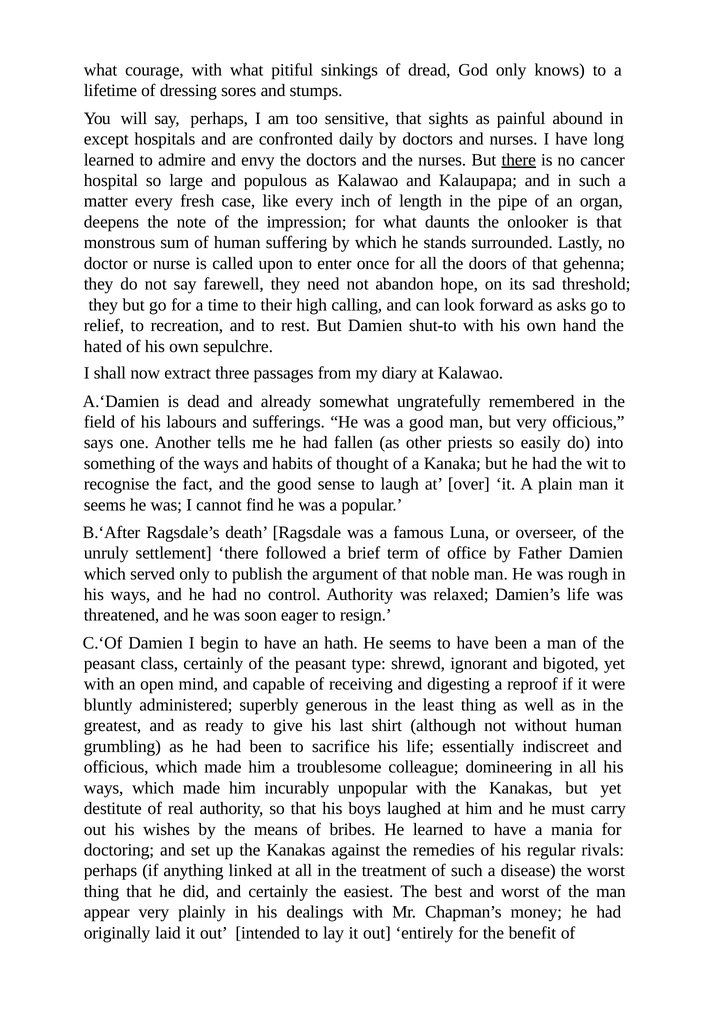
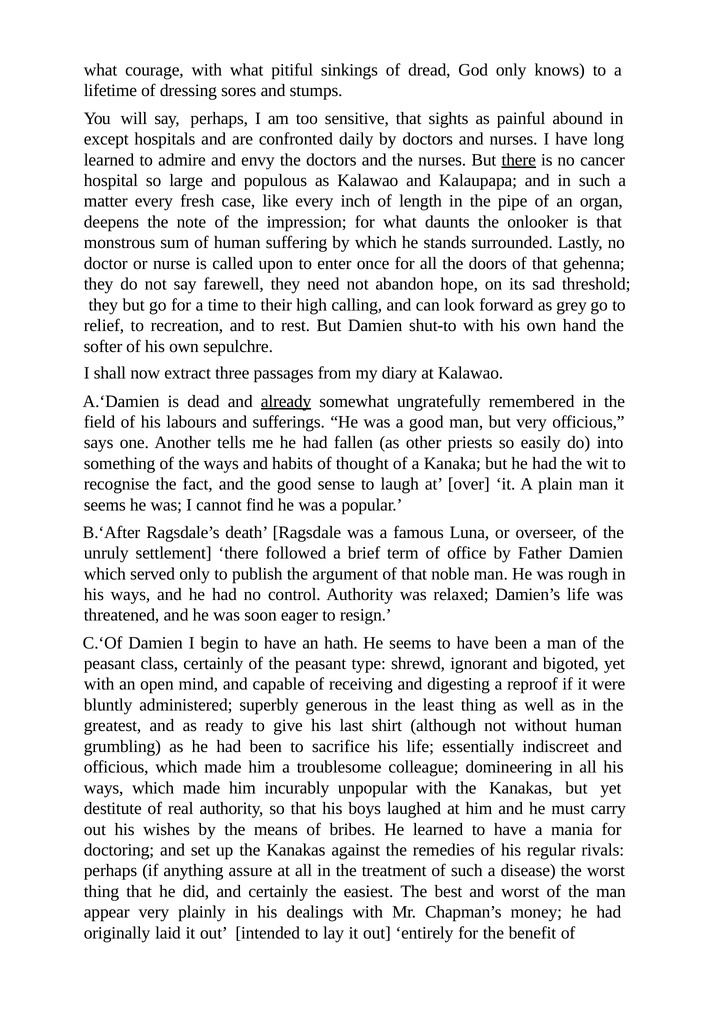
asks: asks -> grey
hated: hated -> softer
already underline: none -> present
linked: linked -> assure
